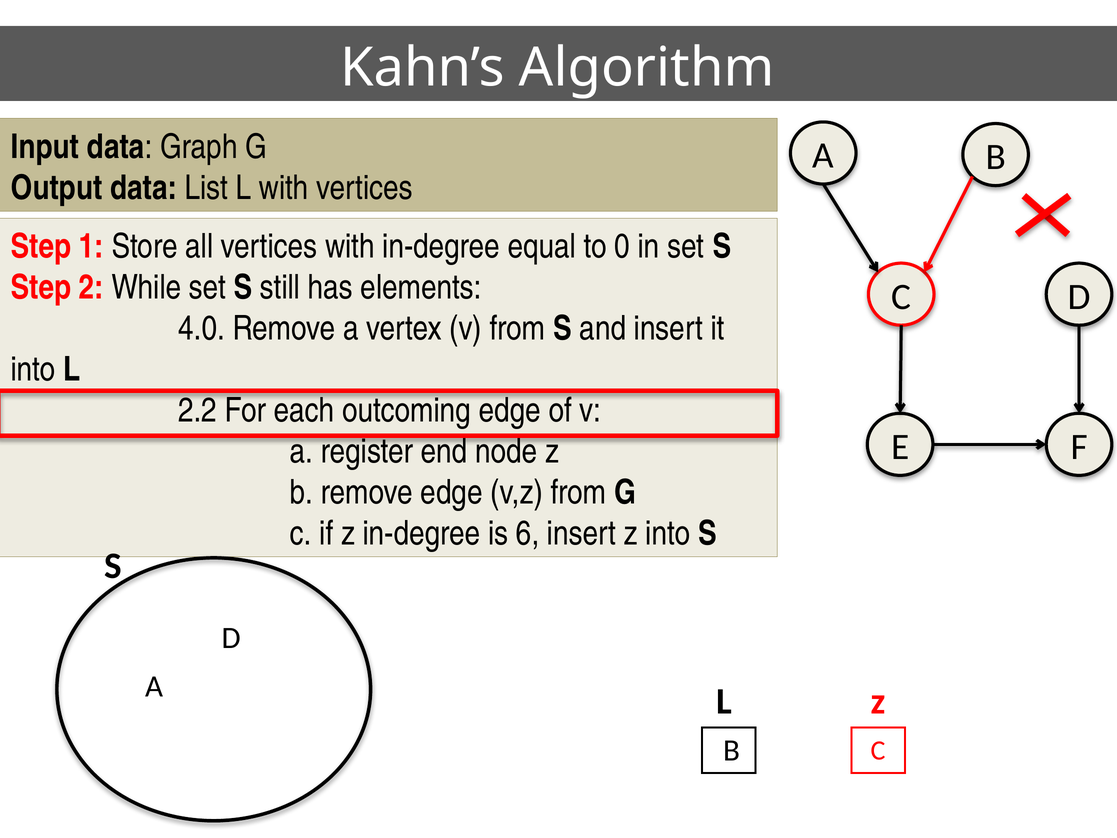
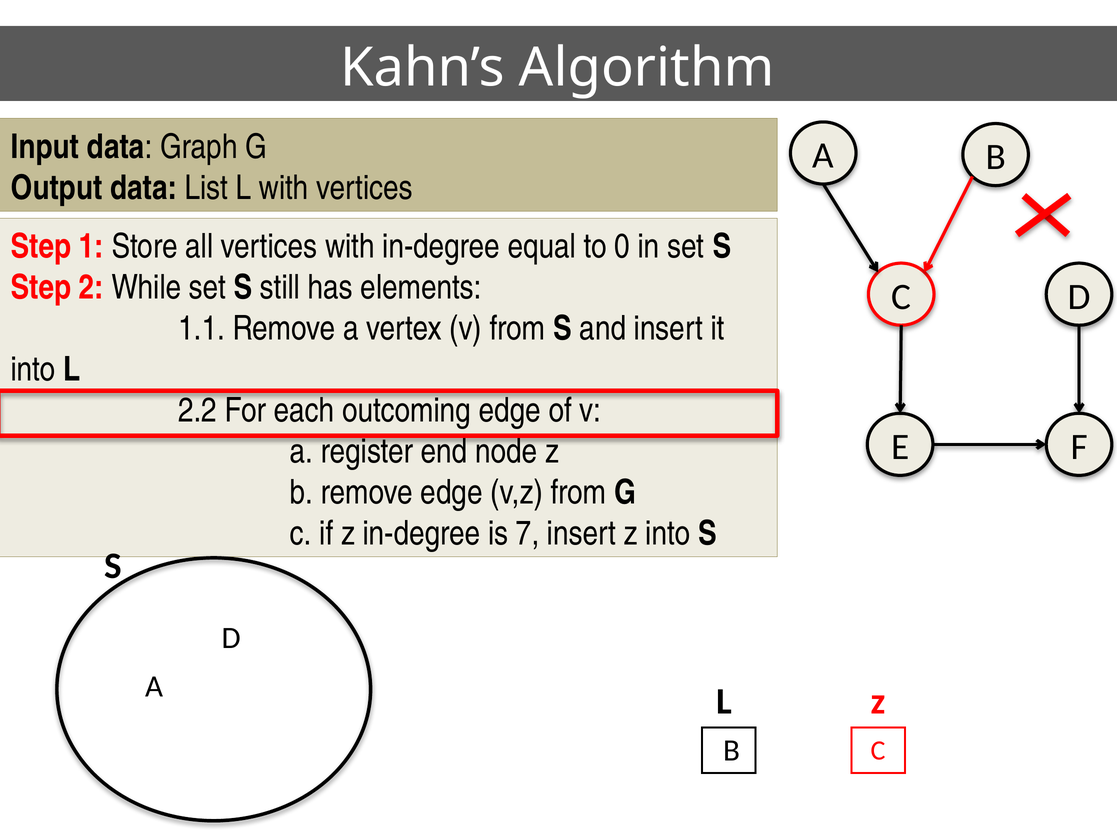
4.0: 4.0 -> 1.1
6: 6 -> 7
